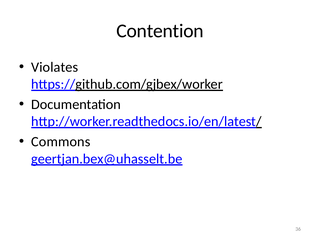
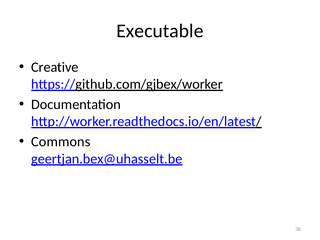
Contention: Contention -> Executable
Violates: Violates -> Creative
